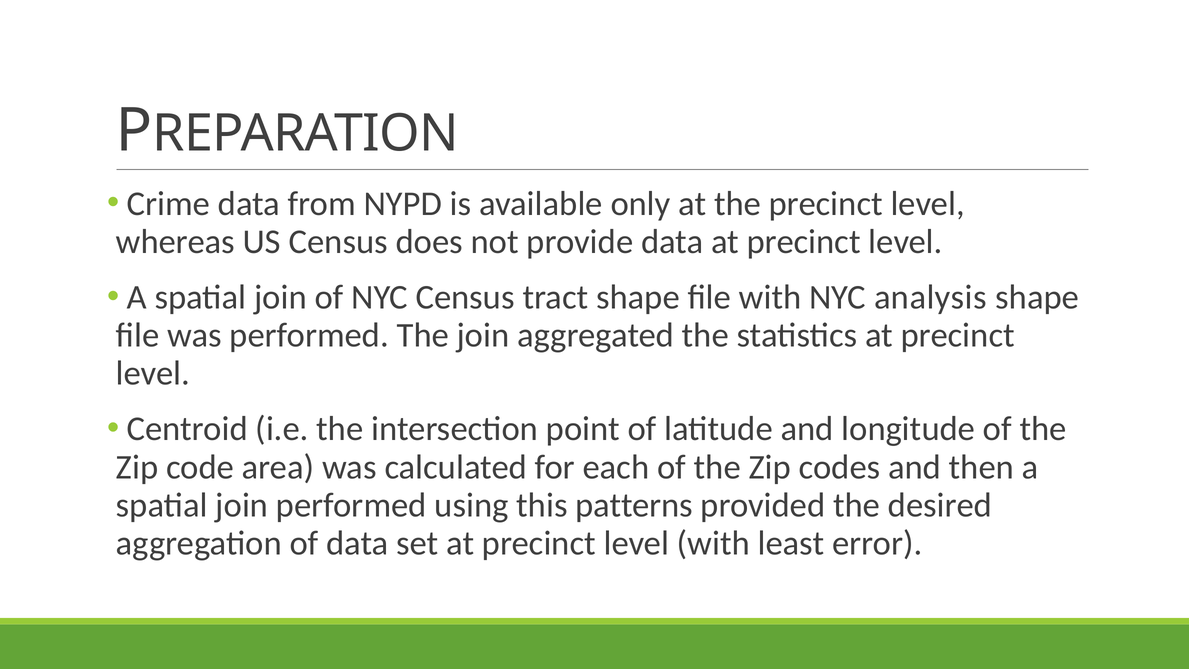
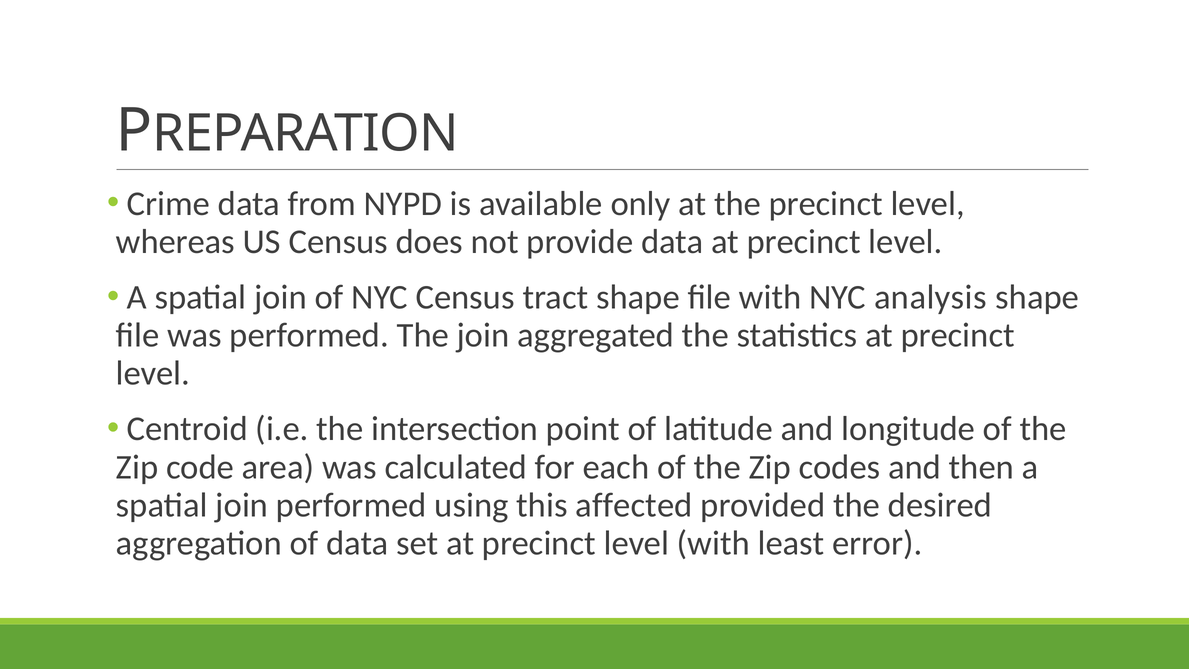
patterns: patterns -> affected
